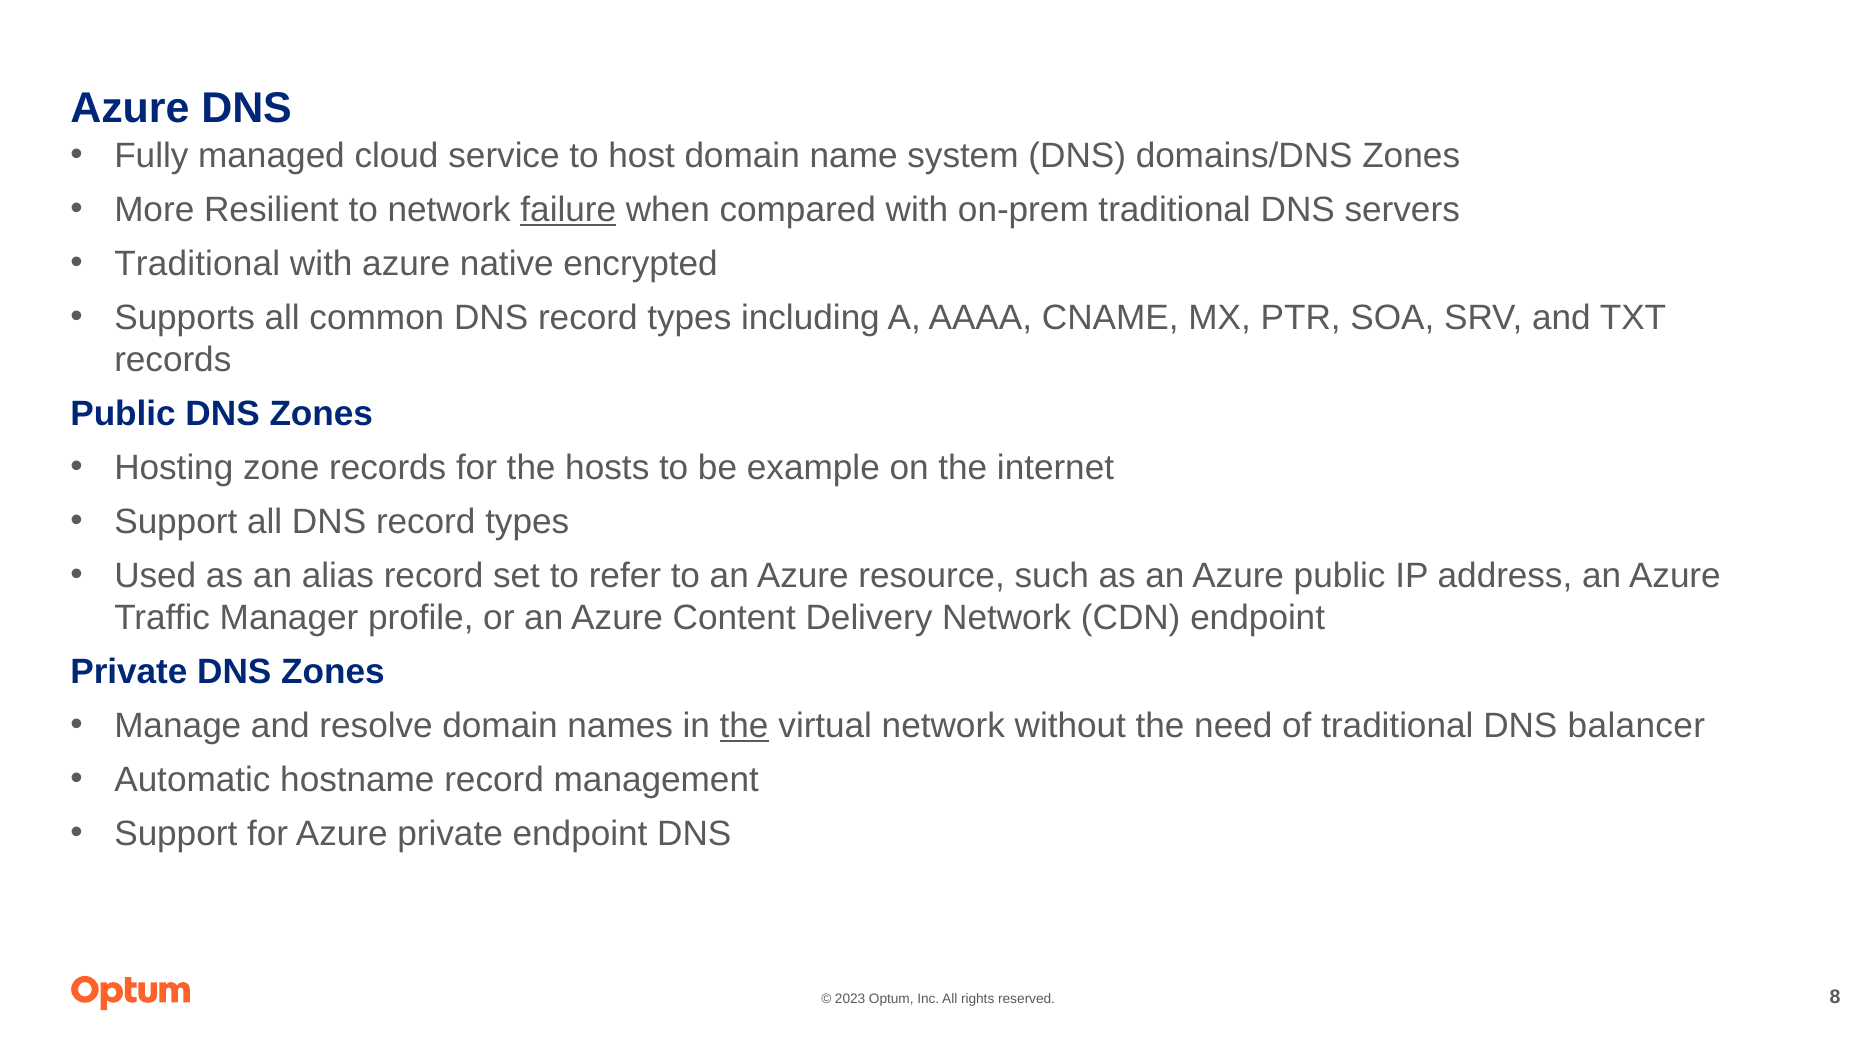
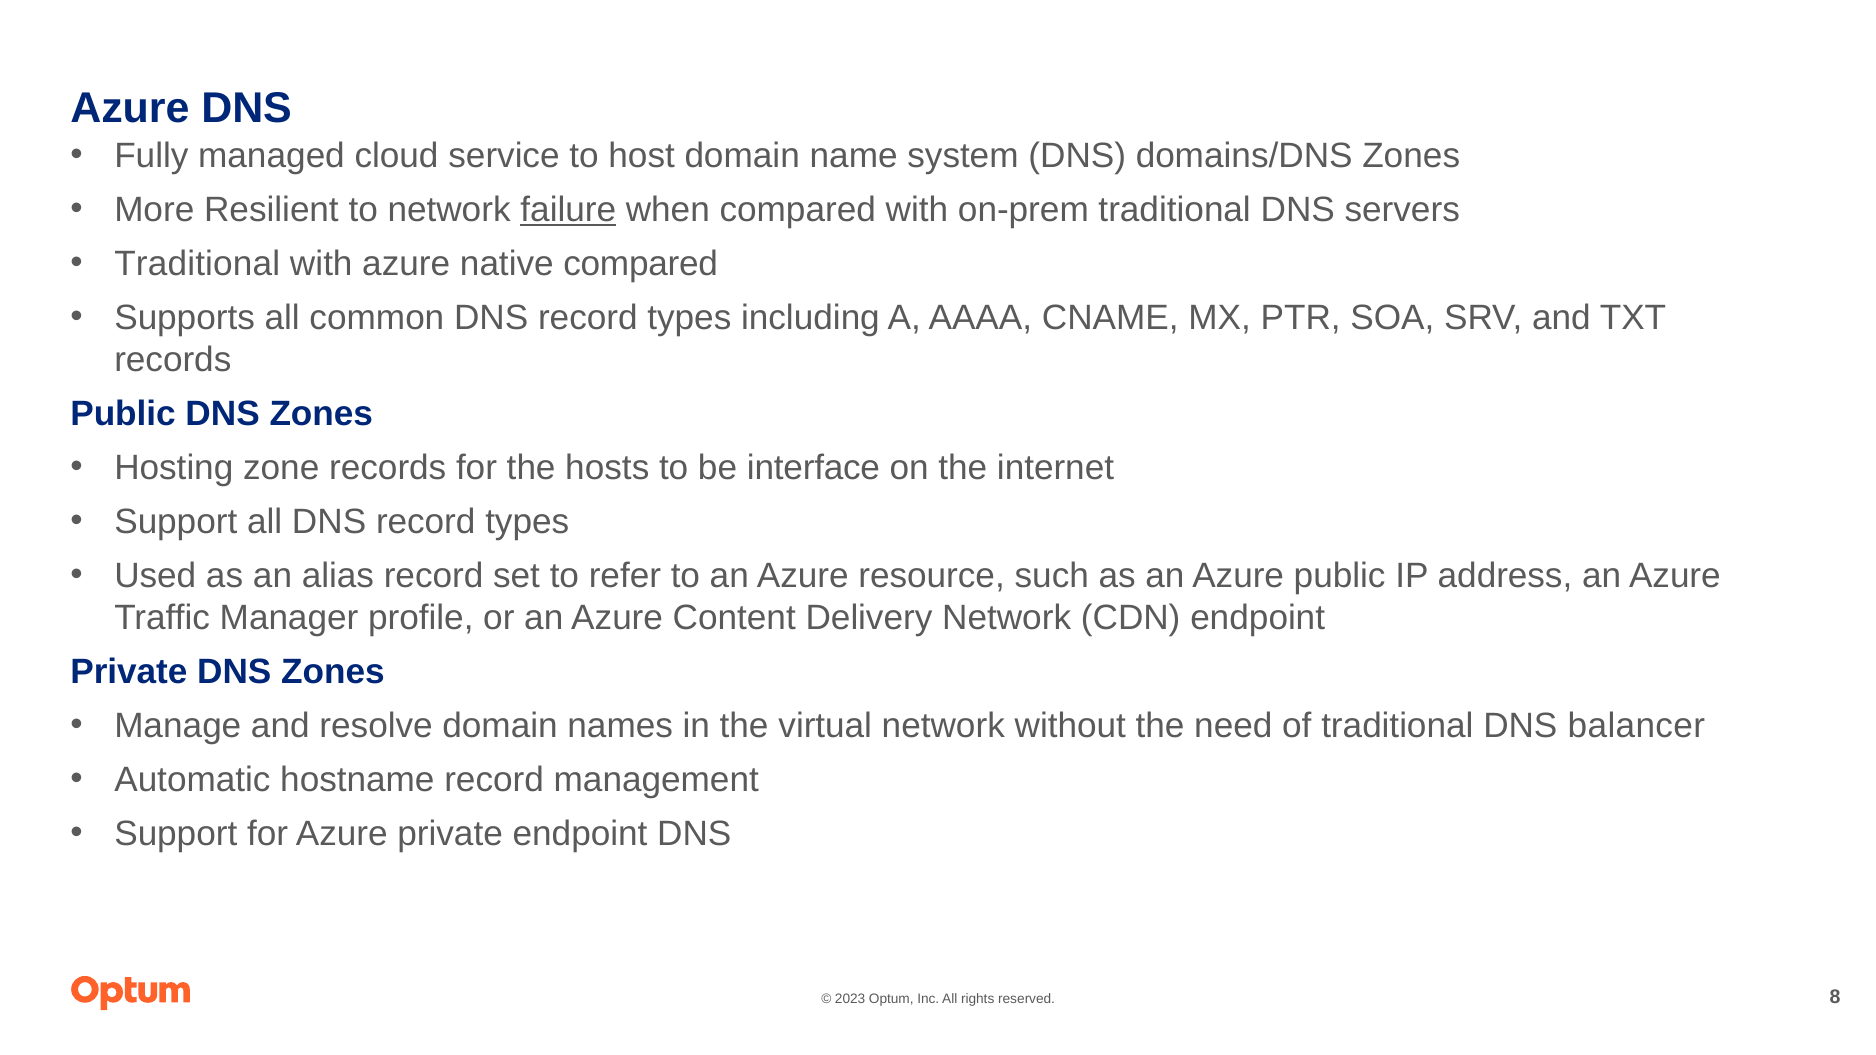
native encrypted: encrypted -> compared
example: example -> interface
the at (744, 726) underline: present -> none
